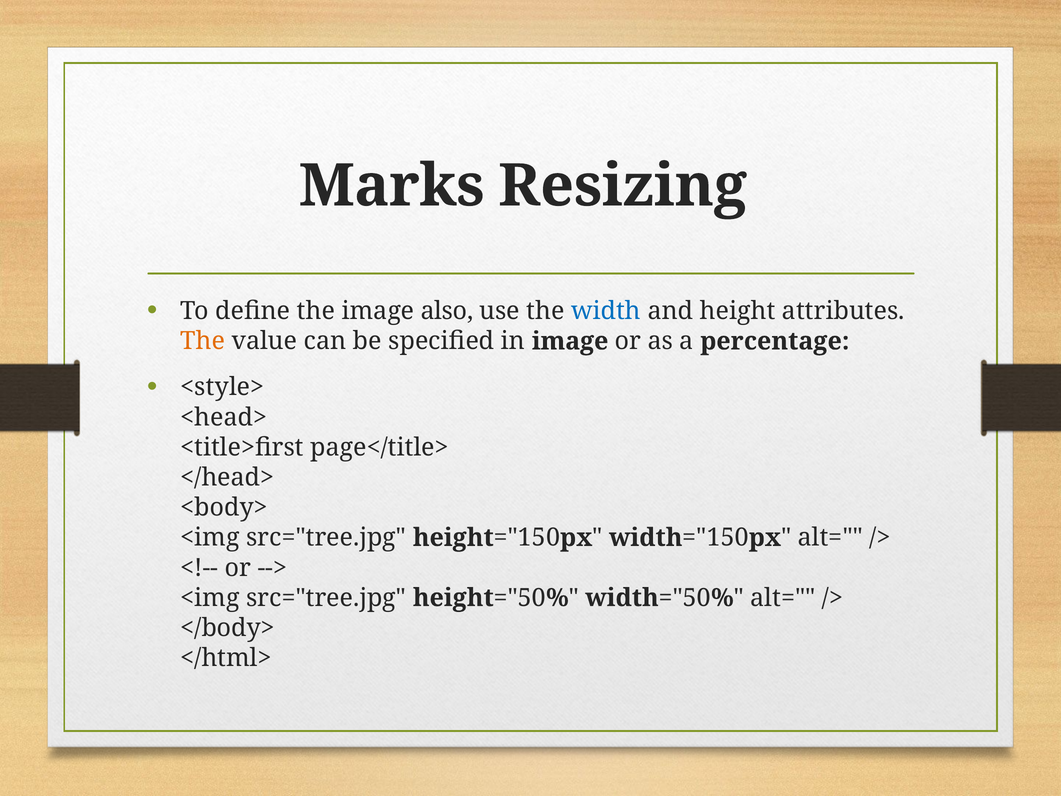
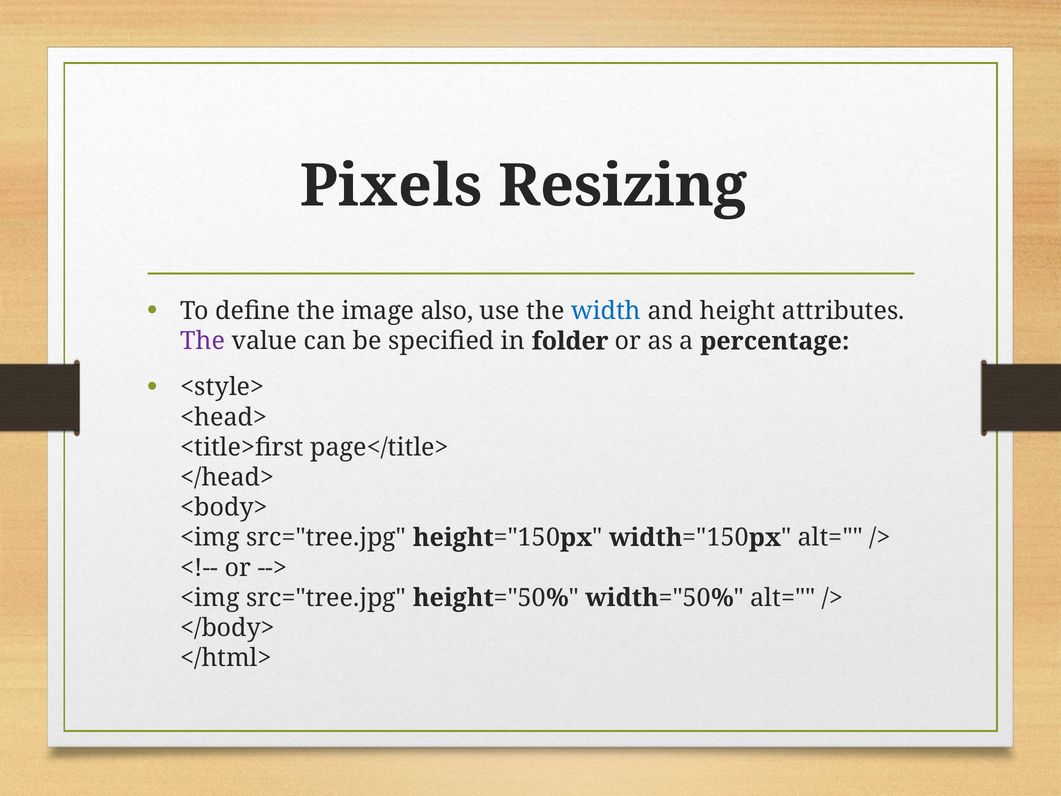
Marks: Marks -> Pixels
The at (203, 341) colour: orange -> purple
in image: image -> folder
